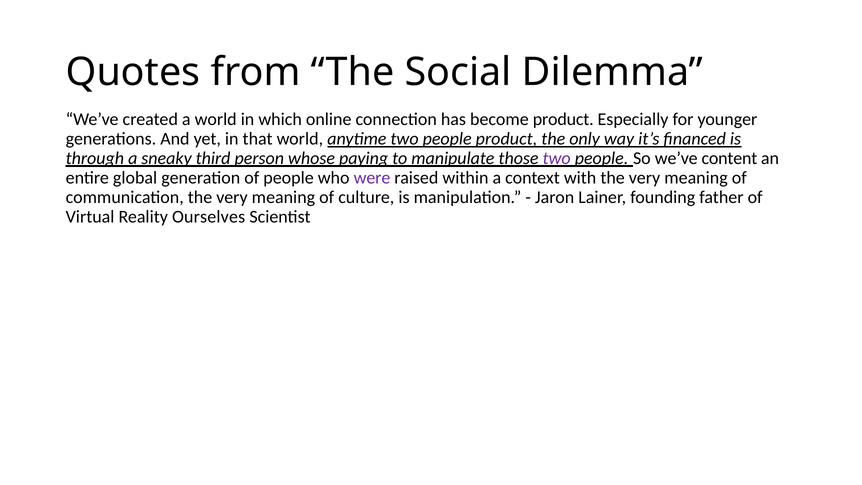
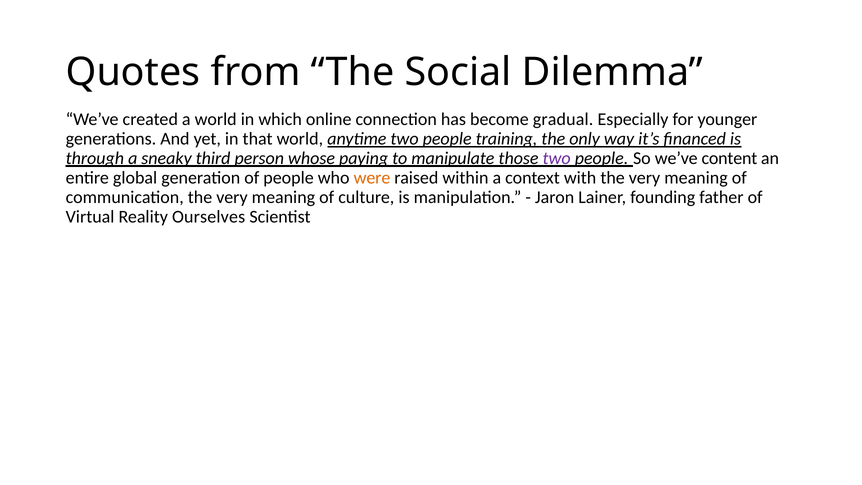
become product: product -> gradual
people product: product -> training
were colour: purple -> orange
